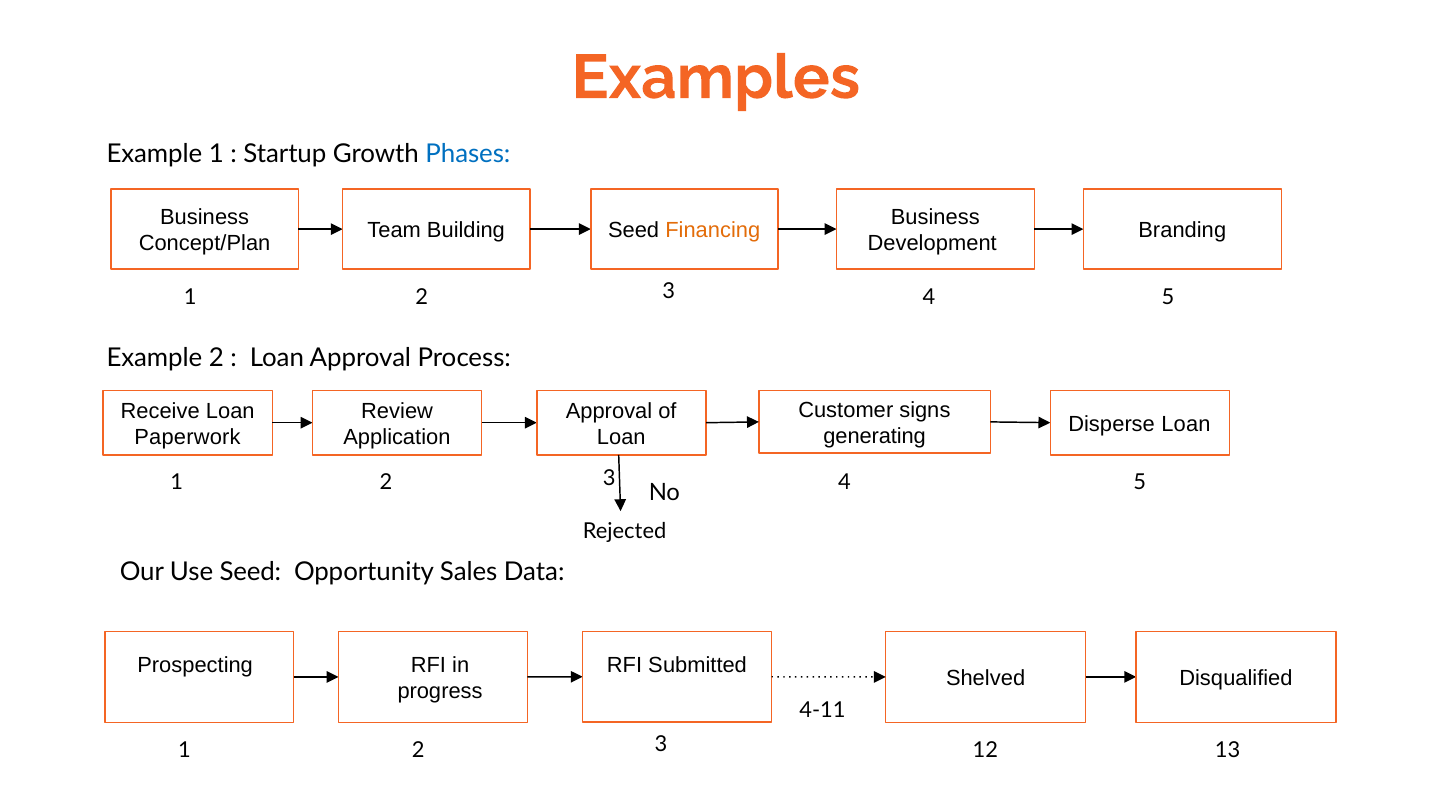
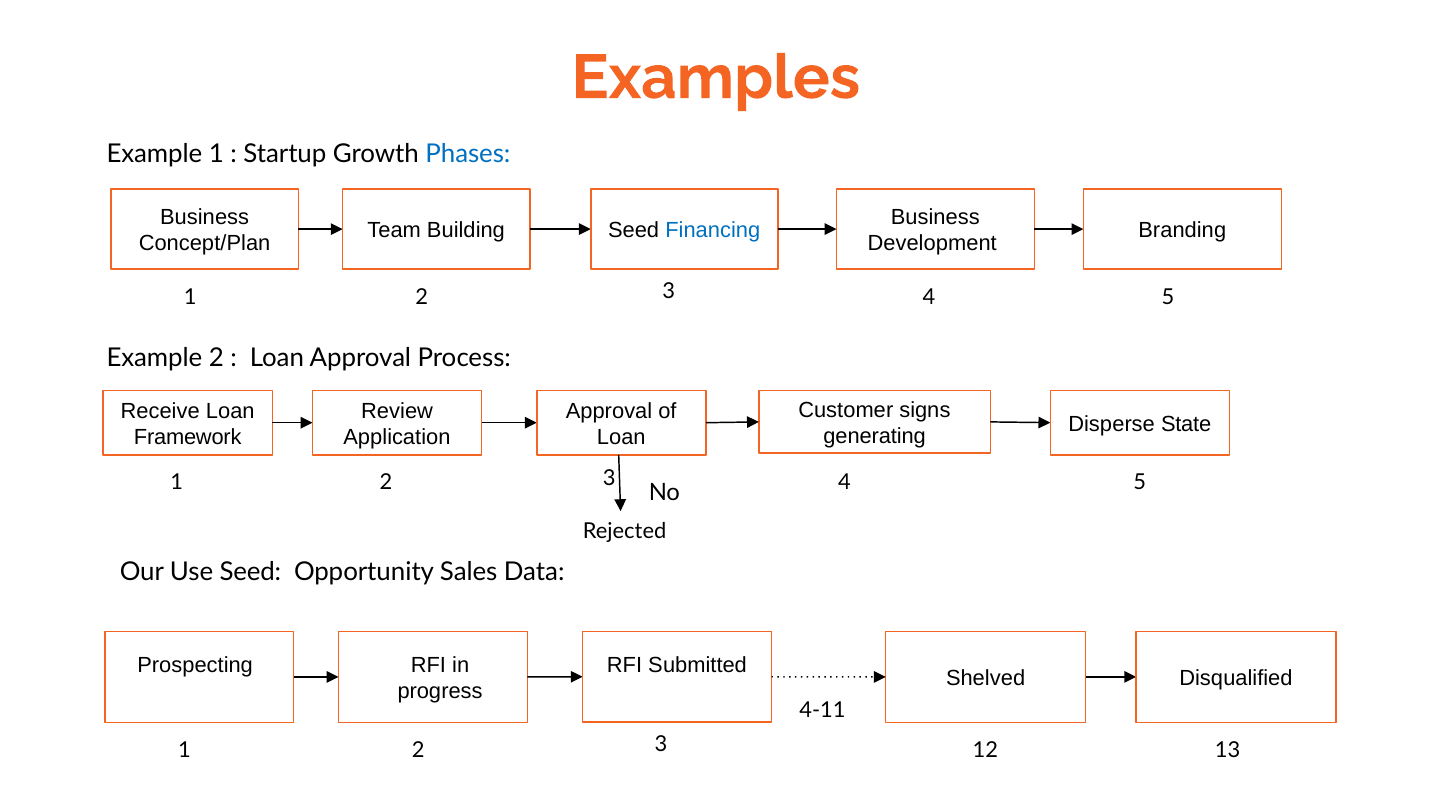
Financing colour: orange -> blue
Disperse Loan: Loan -> State
Paperwork: Paperwork -> Framework
